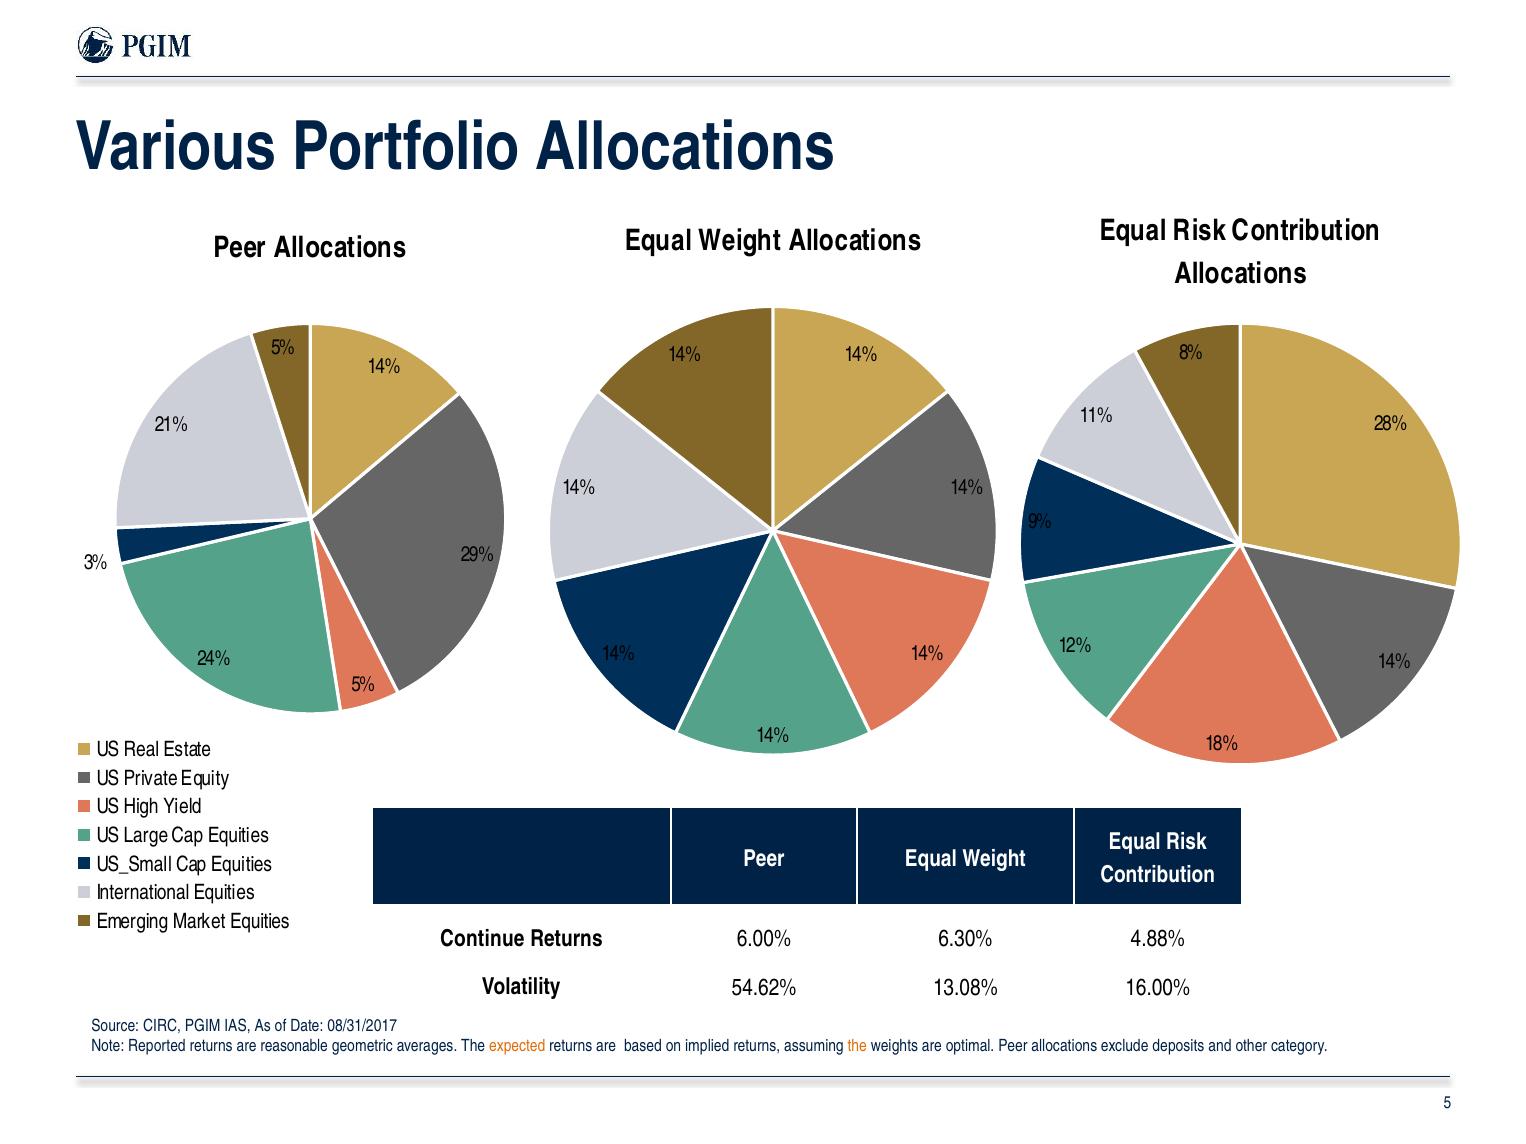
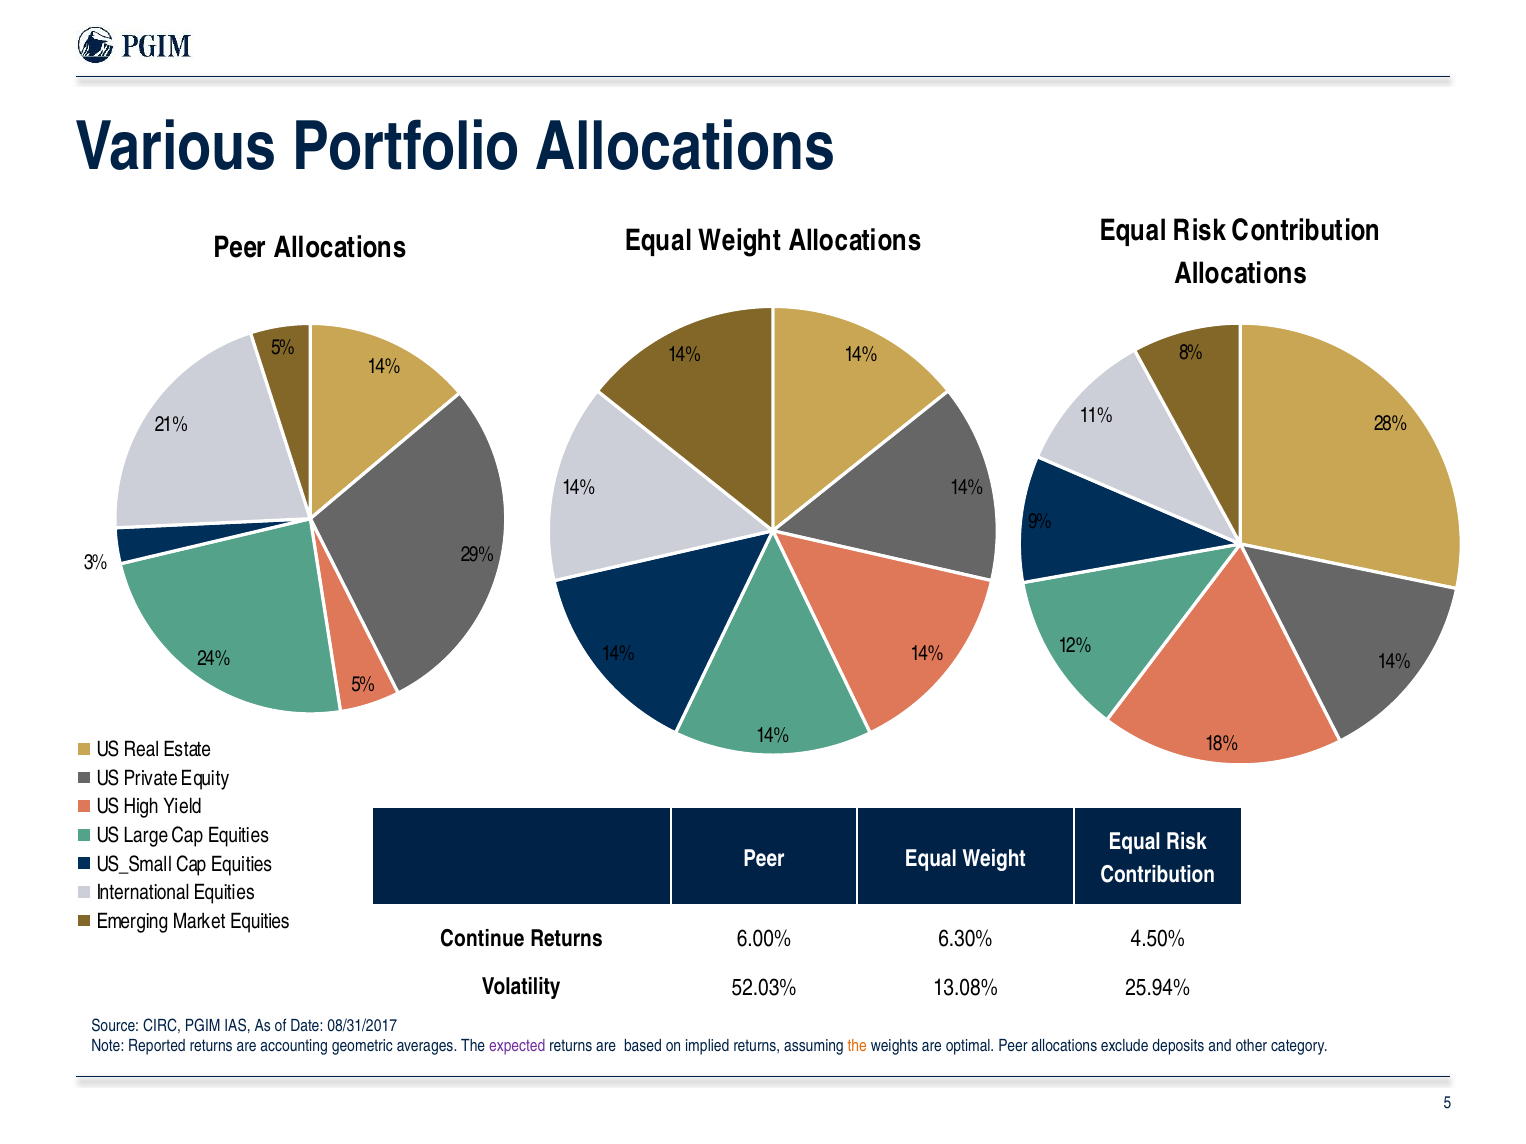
4.88%: 4.88% -> 4.50%
54.62%: 54.62% -> 52.03%
16.00%: 16.00% -> 25.94%
reasonable: reasonable -> accounting
expected colour: orange -> purple
